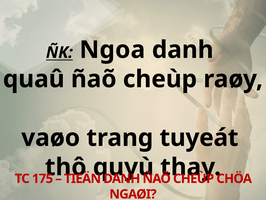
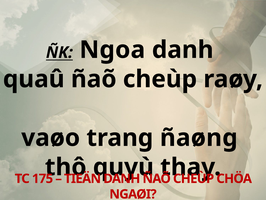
tuyeát: tuyeát -> ñaøng
